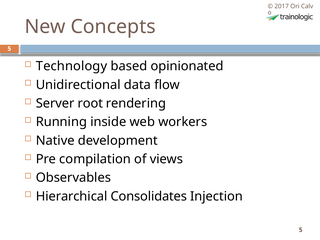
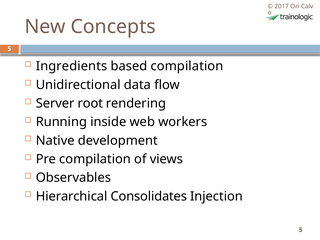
Technology: Technology -> Ingredients
based opinionated: opinionated -> compilation
